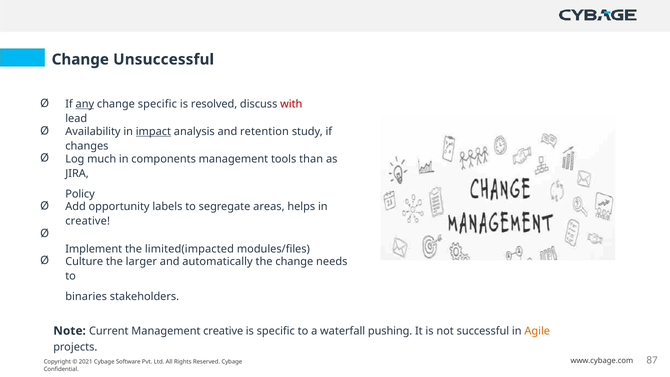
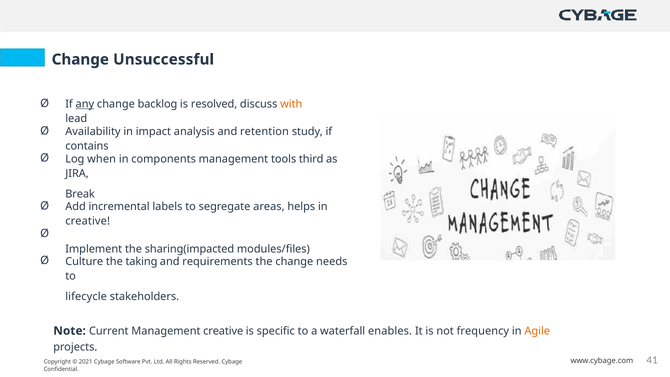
change specific: specific -> backlog
with colour: red -> orange
impact underline: present -> none
changes: changes -> contains
much: much -> when
than: than -> third
Policy: Policy -> Break
opportunity: opportunity -> incremental
limited(impacted: limited(impacted -> sharing(impacted
larger: larger -> taking
automatically: automatically -> requirements
binaries: binaries -> lifecycle
pushing: pushing -> enables
successful: successful -> frequency
87: 87 -> 41
